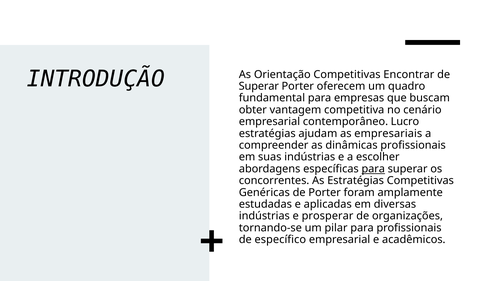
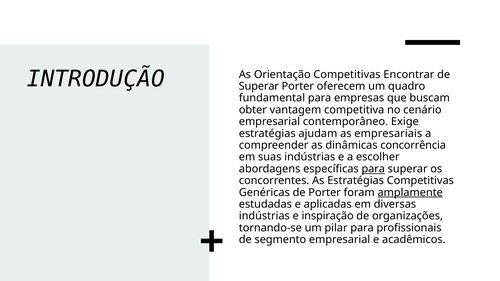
Lucro: Lucro -> Exige
dinâmicas profissionais: profissionais -> concorrência
amplamente underline: none -> present
prosperar: prosperar -> inspiração
específico: específico -> segmento
